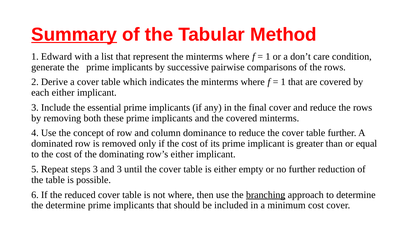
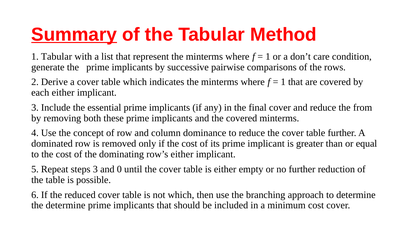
1 Edward: Edward -> Tabular
reduce the rows: rows -> from
and 3: 3 -> 0
not where: where -> which
branching underline: present -> none
